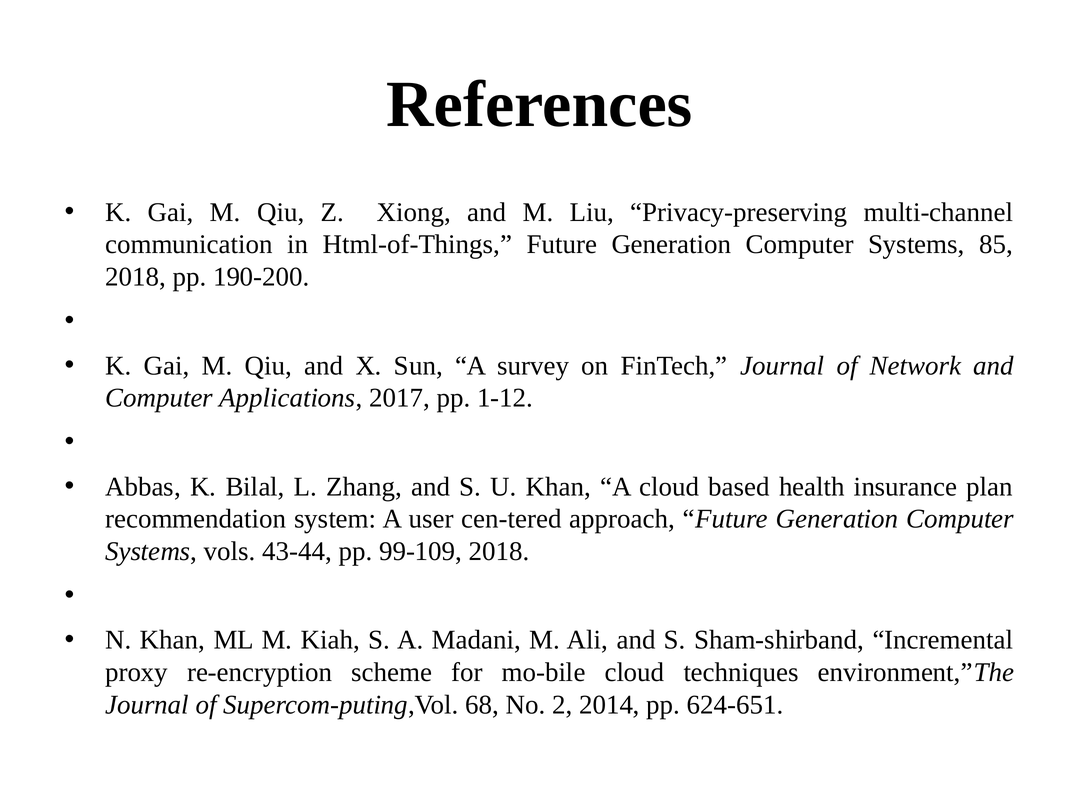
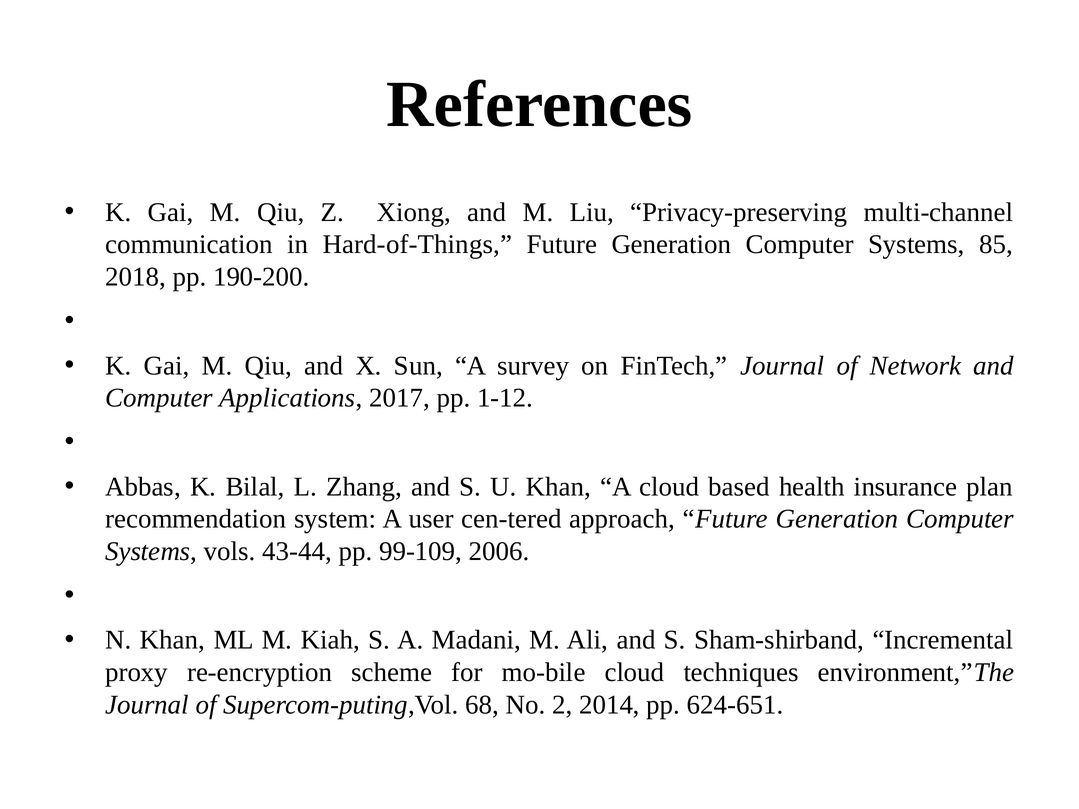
Html-of-Things: Html-of-Things -> Hard-of-Things
99-109 2018: 2018 -> 2006
